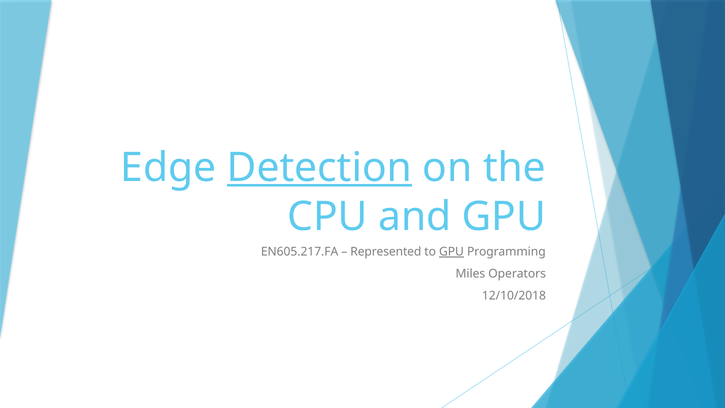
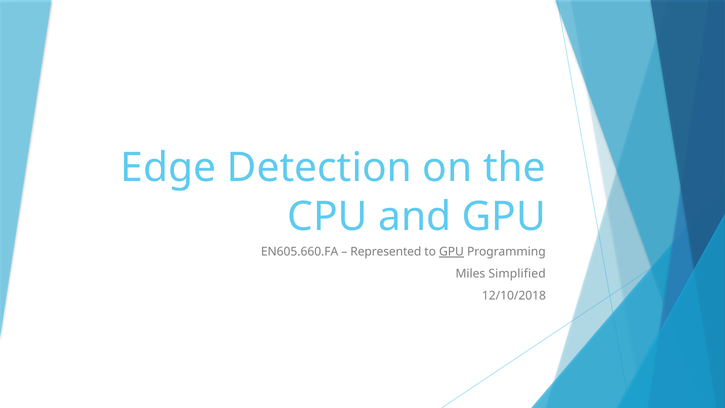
Detection underline: present -> none
EN605.217.FA: EN605.217.FA -> EN605.660.FA
Operators: Operators -> Simplified
